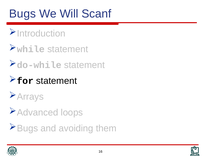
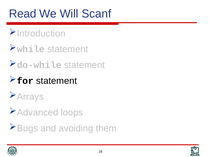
Bugs: Bugs -> Read
